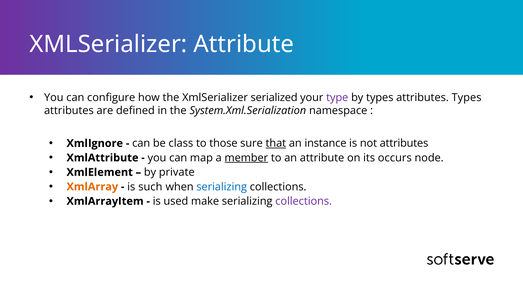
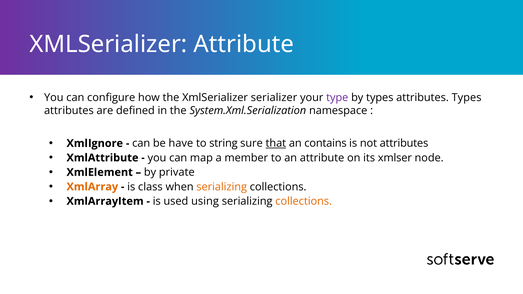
serialized: serialized -> serializer
class: class -> have
those: those -> string
instance: instance -> contains
member underline: present -> none
occurs: occurs -> xmlser
such: such -> class
serializing at (222, 187) colour: blue -> orange
make: make -> using
collections at (304, 201) colour: purple -> orange
